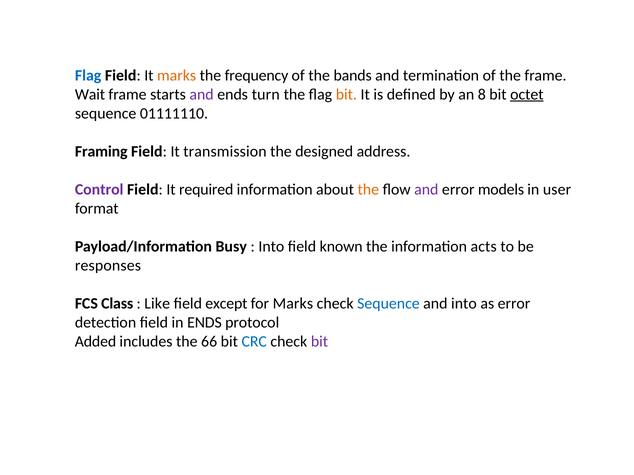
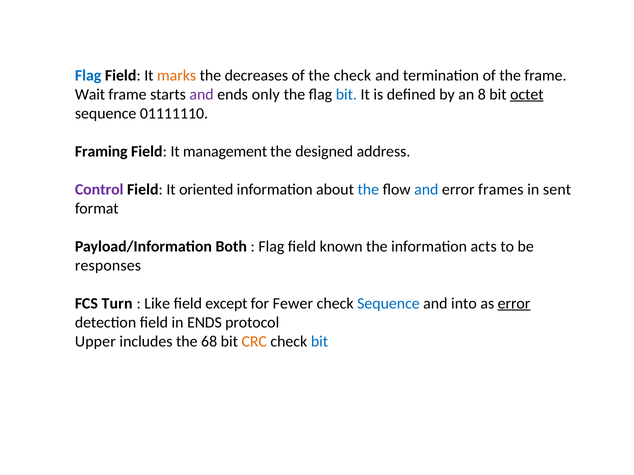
frequency: frequency -> decreases
the bands: bands -> check
turn: turn -> only
bit at (346, 94) colour: orange -> blue
transmission: transmission -> management
required: required -> oriented
the at (368, 190) colour: orange -> blue
and at (426, 190) colour: purple -> blue
models: models -> frames
user: user -> sent
Busy: Busy -> Both
Into at (271, 247): Into -> Flag
Class: Class -> Turn
for Marks: Marks -> Fewer
error at (514, 304) underline: none -> present
Added: Added -> Upper
66: 66 -> 68
CRC colour: blue -> orange
bit at (319, 342) colour: purple -> blue
